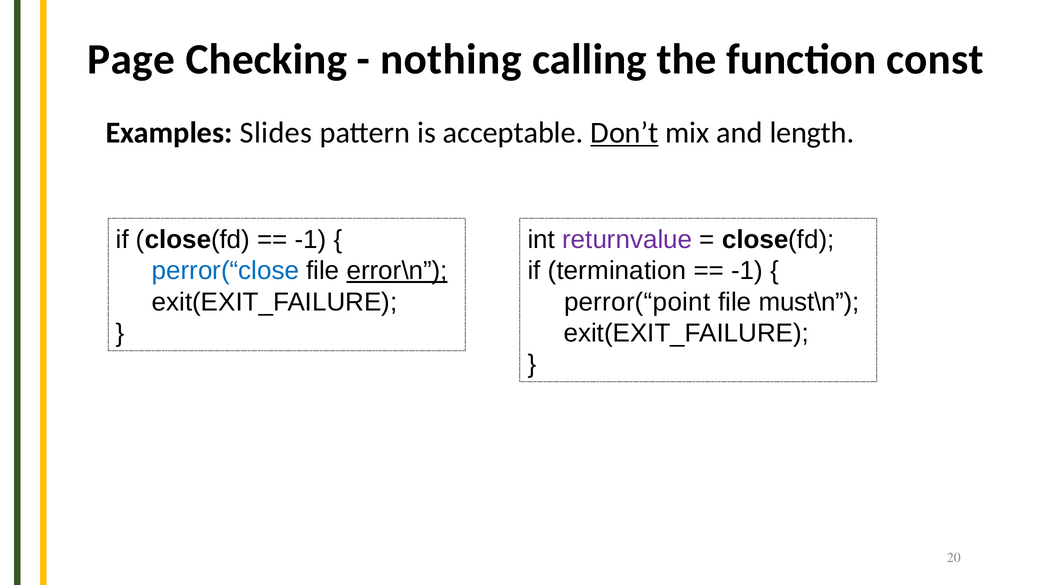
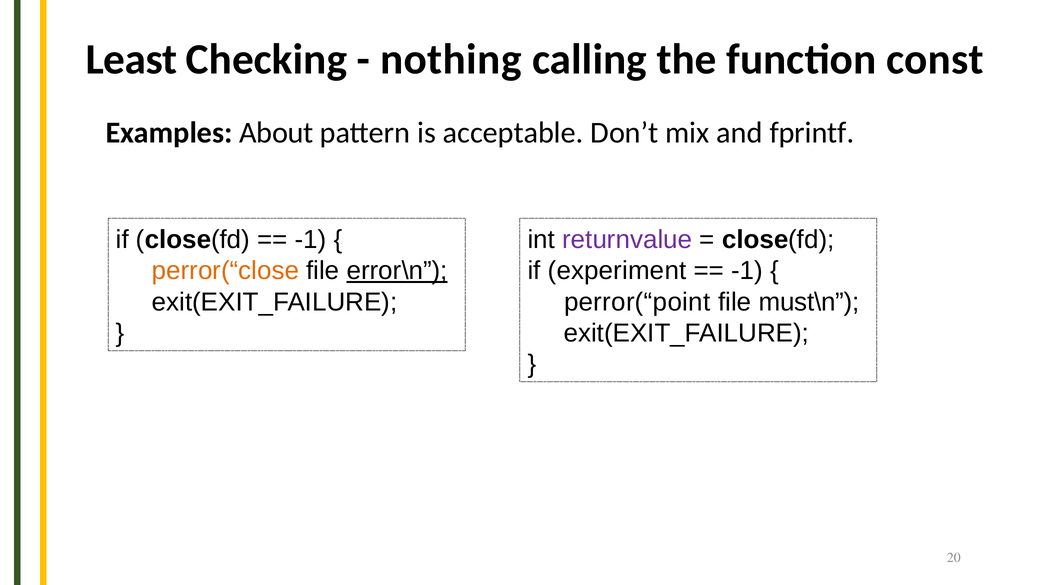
Page: Page -> Least
Slides: Slides -> About
Don’t underline: present -> none
length: length -> fprintf
perror(“close colour: blue -> orange
termination: termination -> experiment
